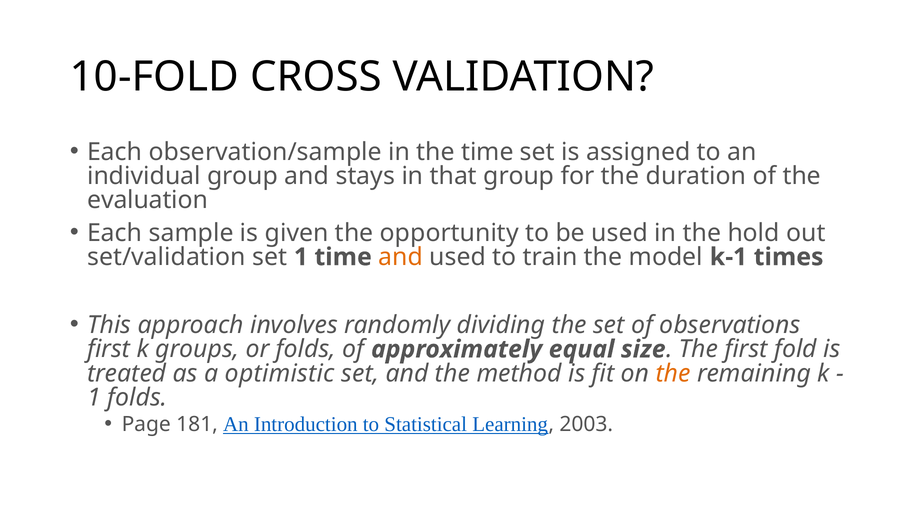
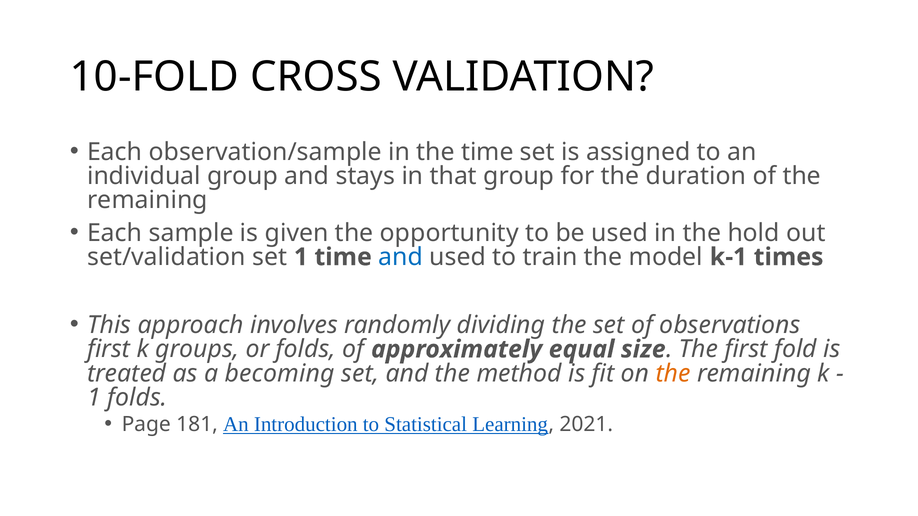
evaluation at (148, 200): evaluation -> remaining
and at (401, 257) colour: orange -> blue
optimistic: optimistic -> becoming
2003: 2003 -> 2021
